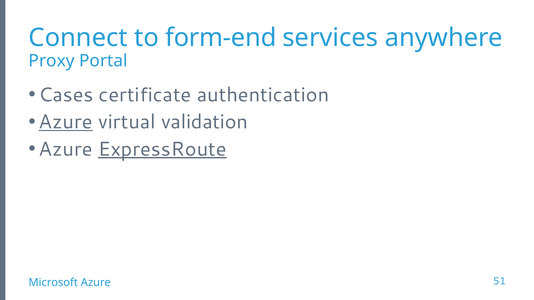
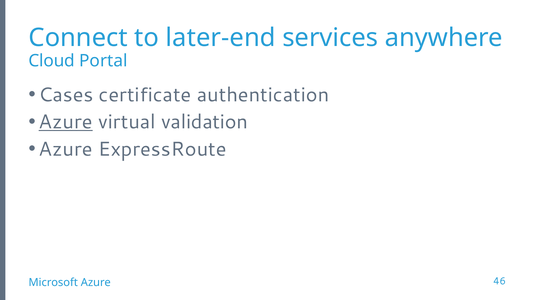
form-end: form-end -> later-end
Proxy: Proxy -> Cloud
ExpressRoute underline: present -> none
51: 51 -> 46
